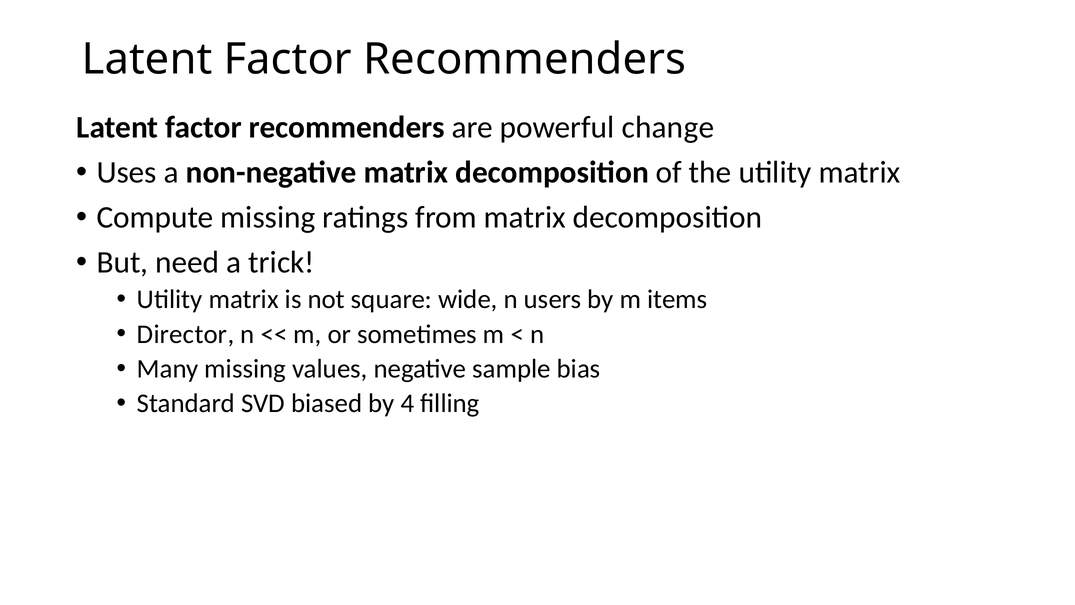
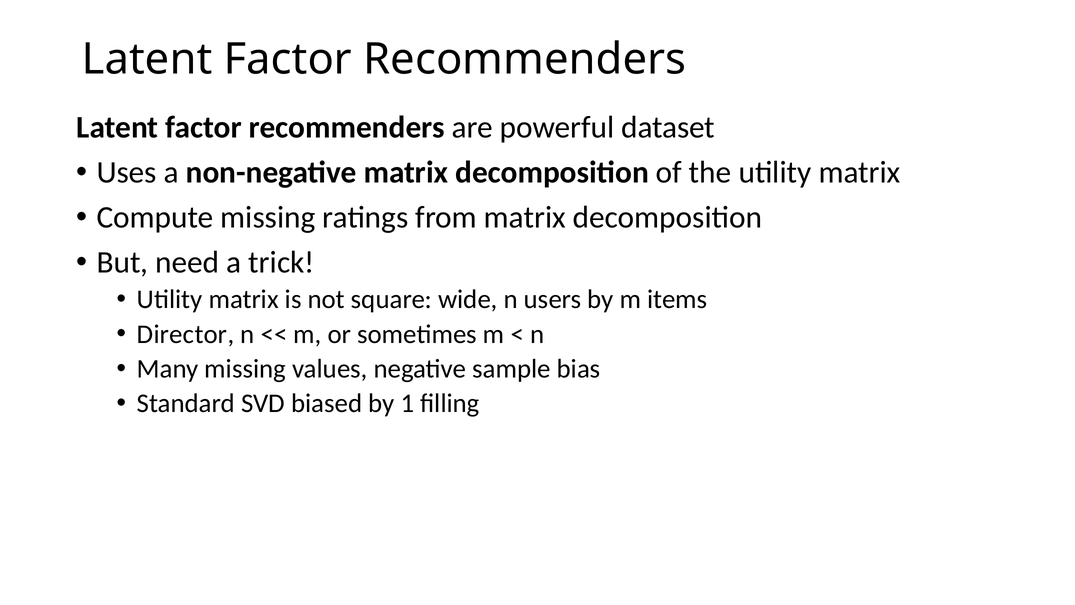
change: change -> dataset
4: 4 -> 1
